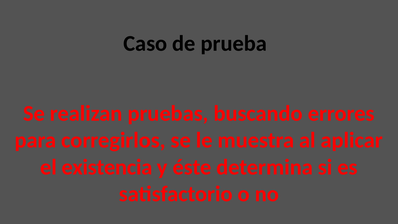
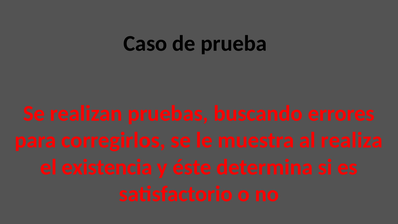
aplicar: aplicar -> realiza
